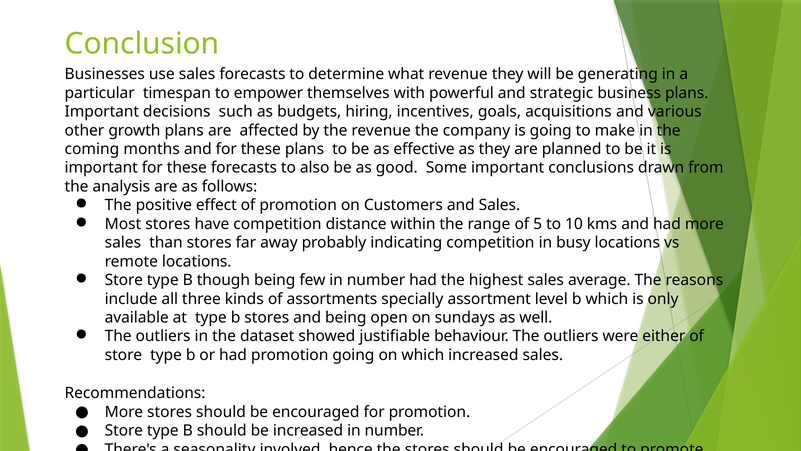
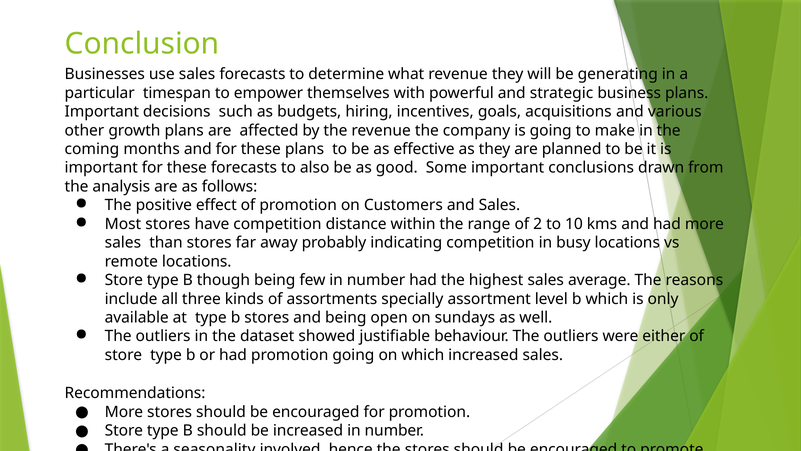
5: 5 -> 2
